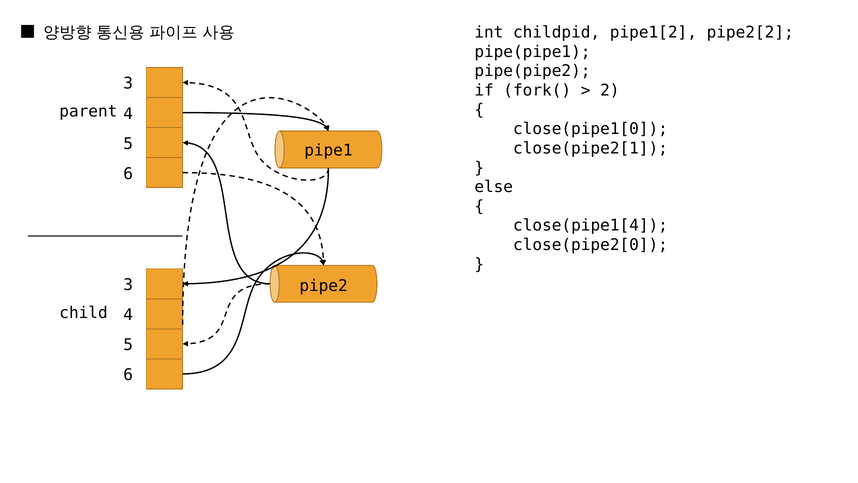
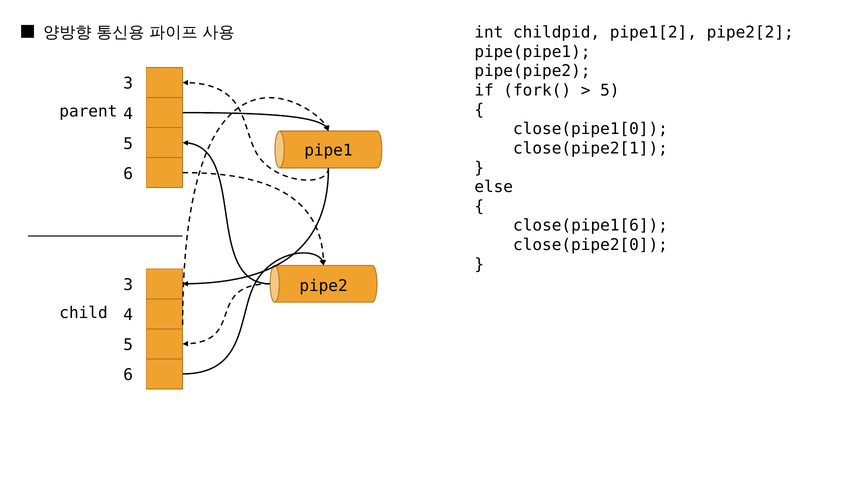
2 at (610, 90): 2 -> 5
close(pipe1[4: close(pipe1[4 -> close(pipe1[6
